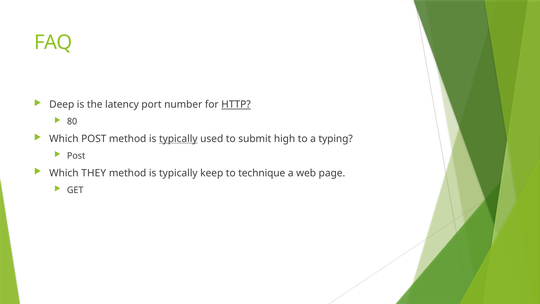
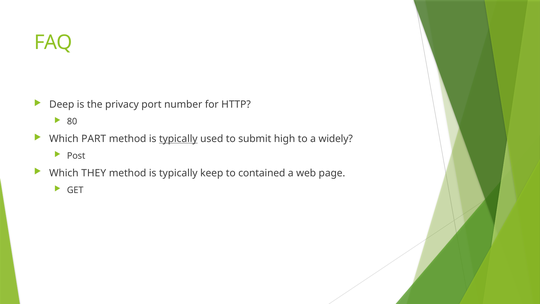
latency: latency -> privacy
HTTP underline: present -> none
Which POST: POST -> PART
typing: typing -> widely
technique: technique -> contained
